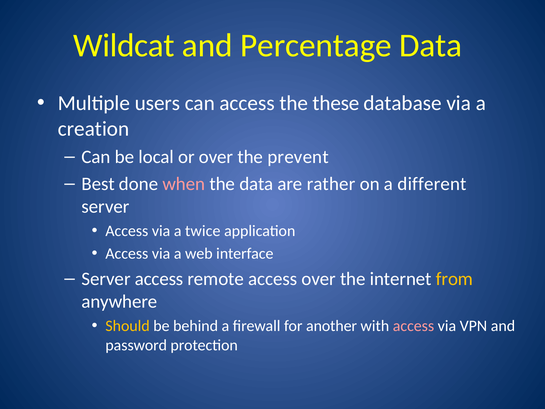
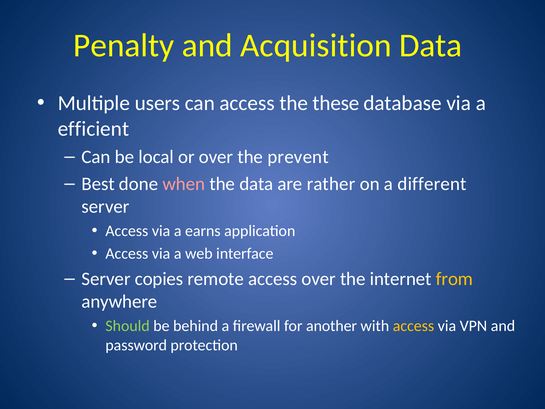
Wildcat: Wildcat -> Penalty
Percentage: Percentage -> Acquisition
creation: creation -> efficient
twice: twice -> earns
Server access: access -> copies
Should colour: yellow -> light green
access at (413, 326) colour: pink -> yellow
